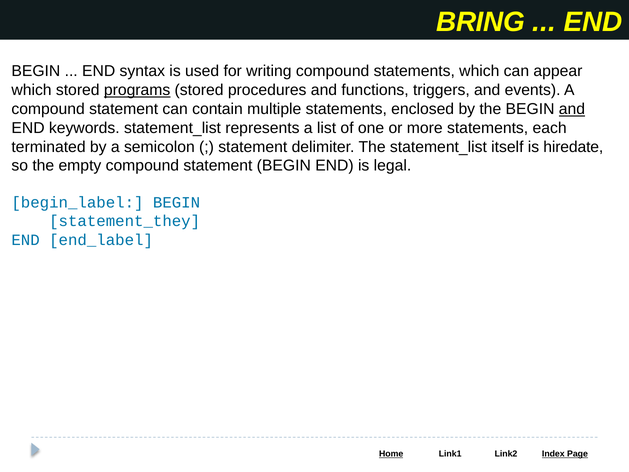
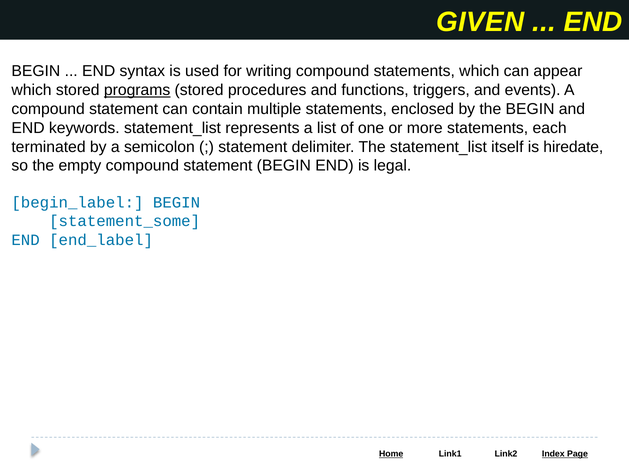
BRING: BRING -> GIVEN
and at (572, 109) underline: present -> none
statement_they: statement_they -> statement_some
